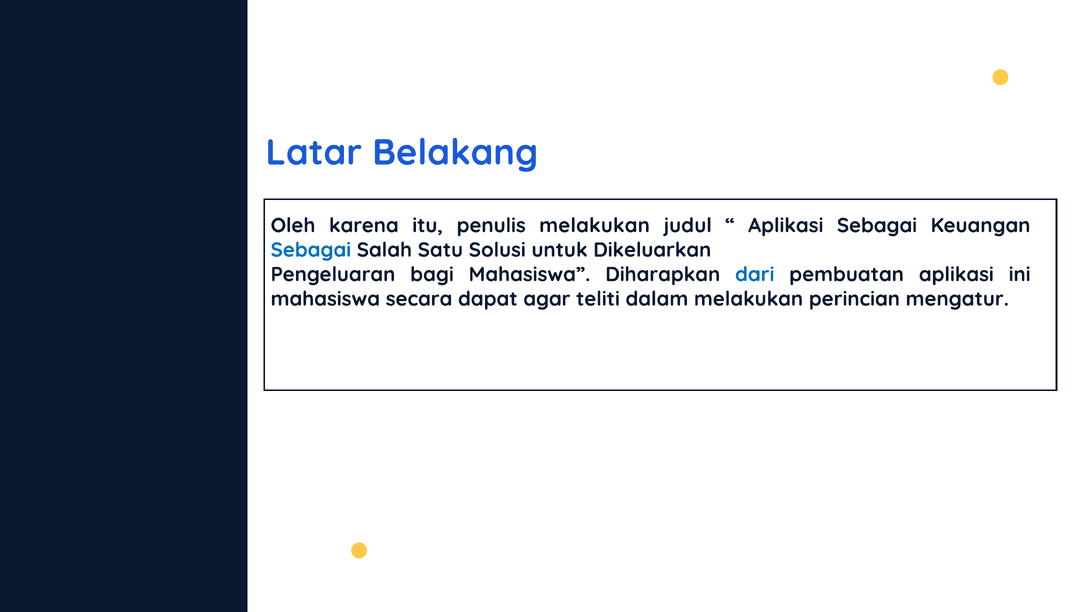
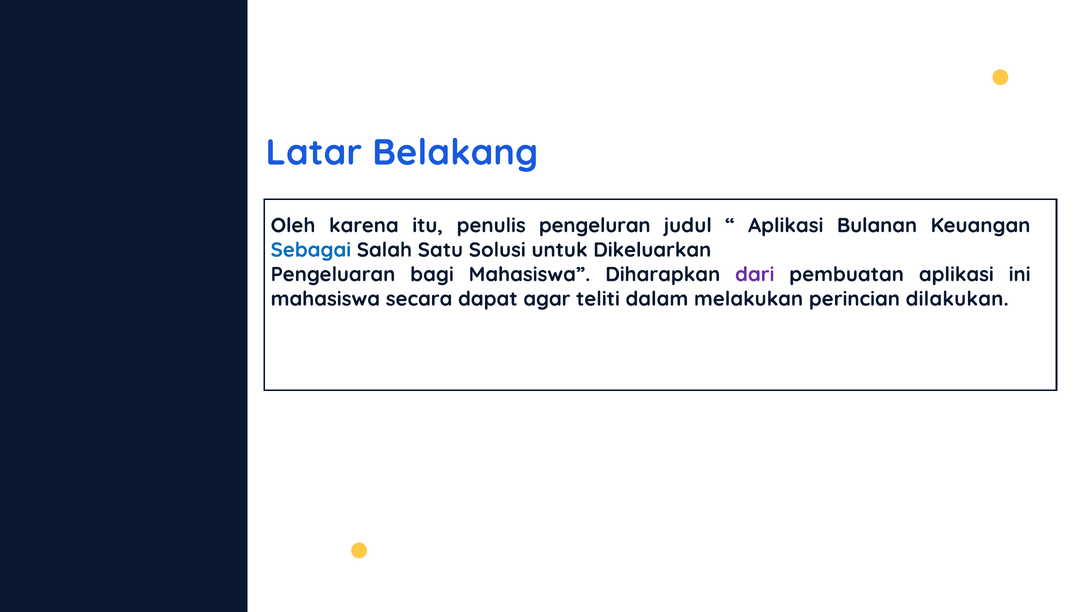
penulis melakukan: melakukan -> pengeluran
Aplikasi Sebagai: Sebagai -> Bulanan
dari colour: blue -> purple
mengatur: mengatur -> dilakukan
